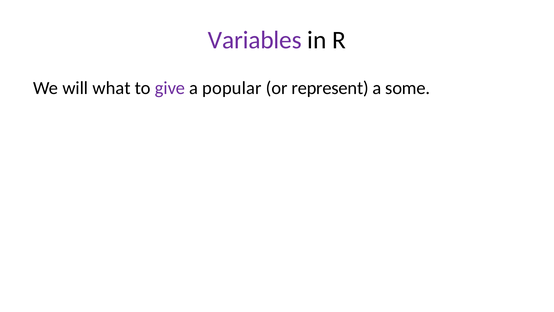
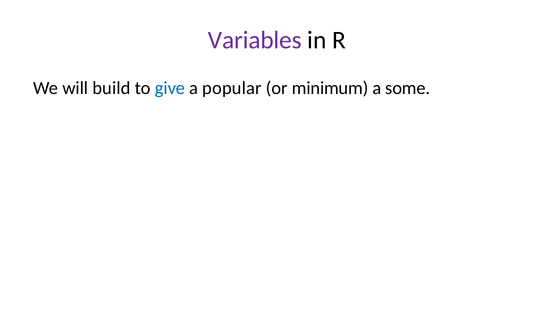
what: what -> build
give colour: purple -> blue
represent: represent -> minimum
